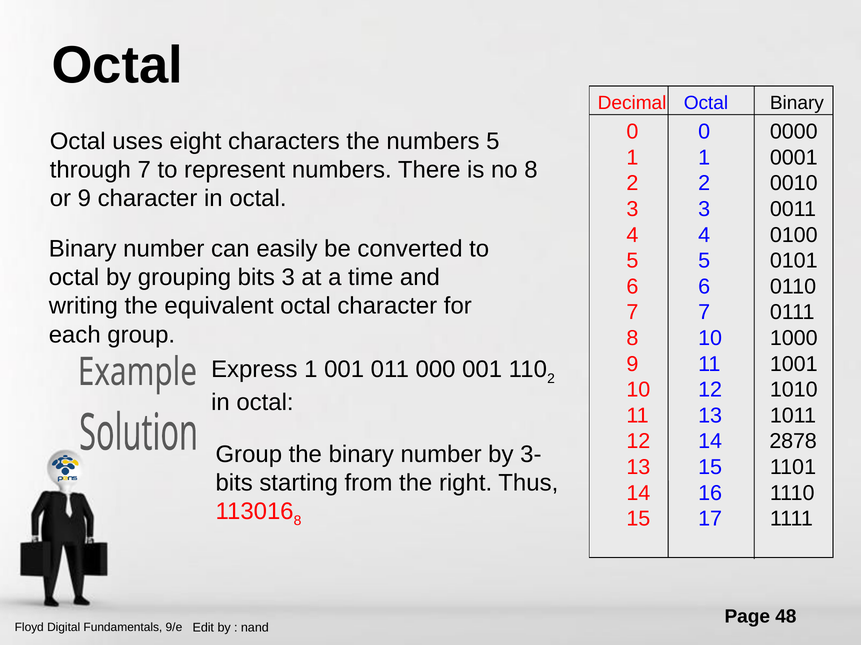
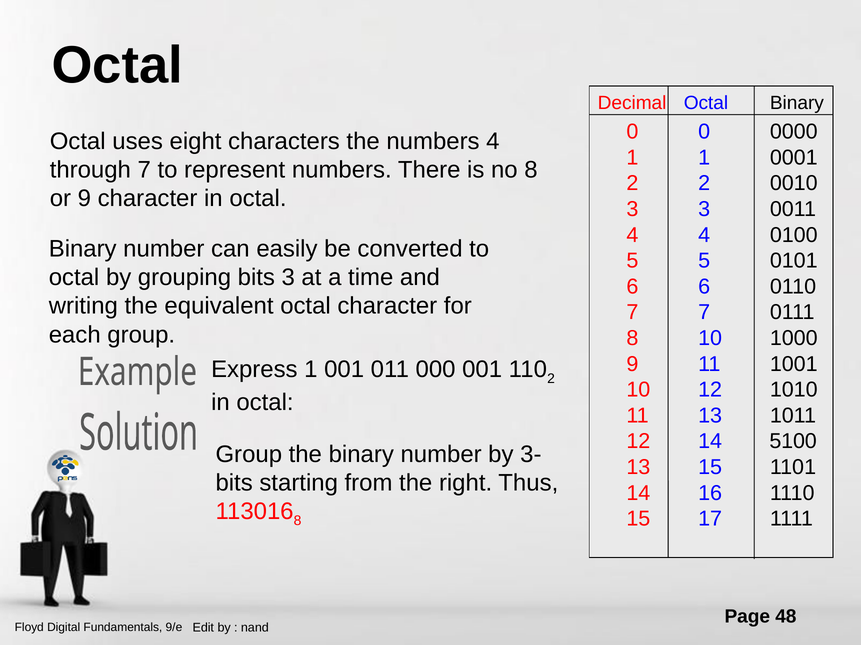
numbers 5: 5 -> 4
2878: 2878 -> 5100
